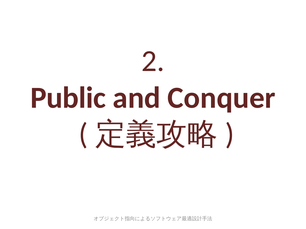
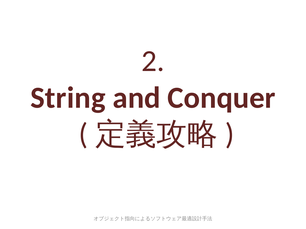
Public: Public -> String
